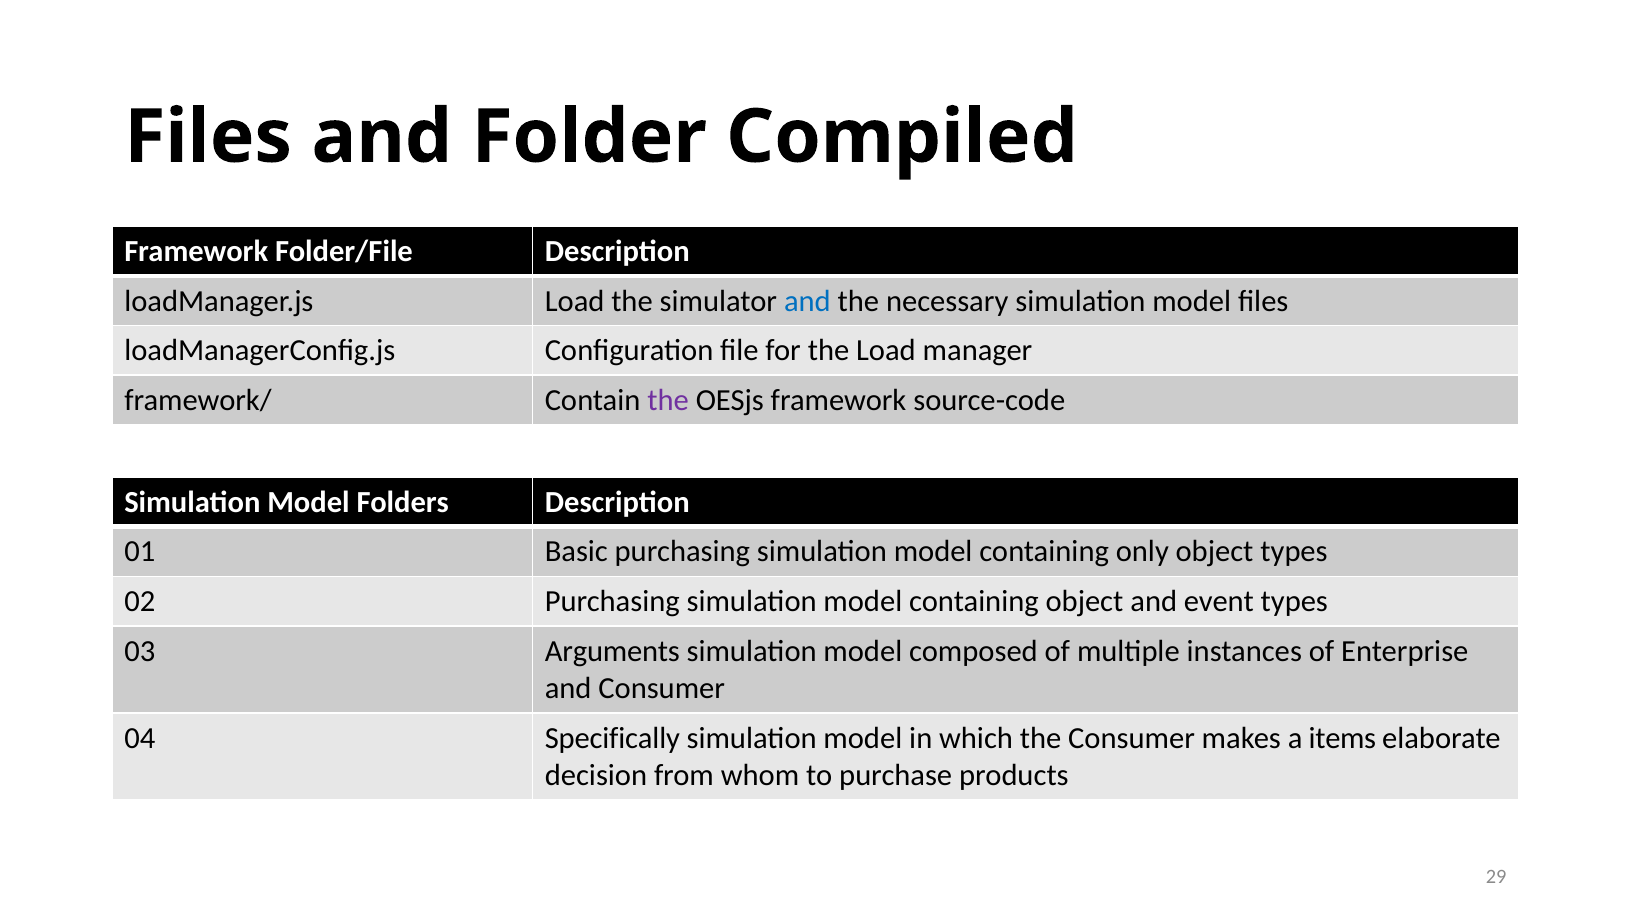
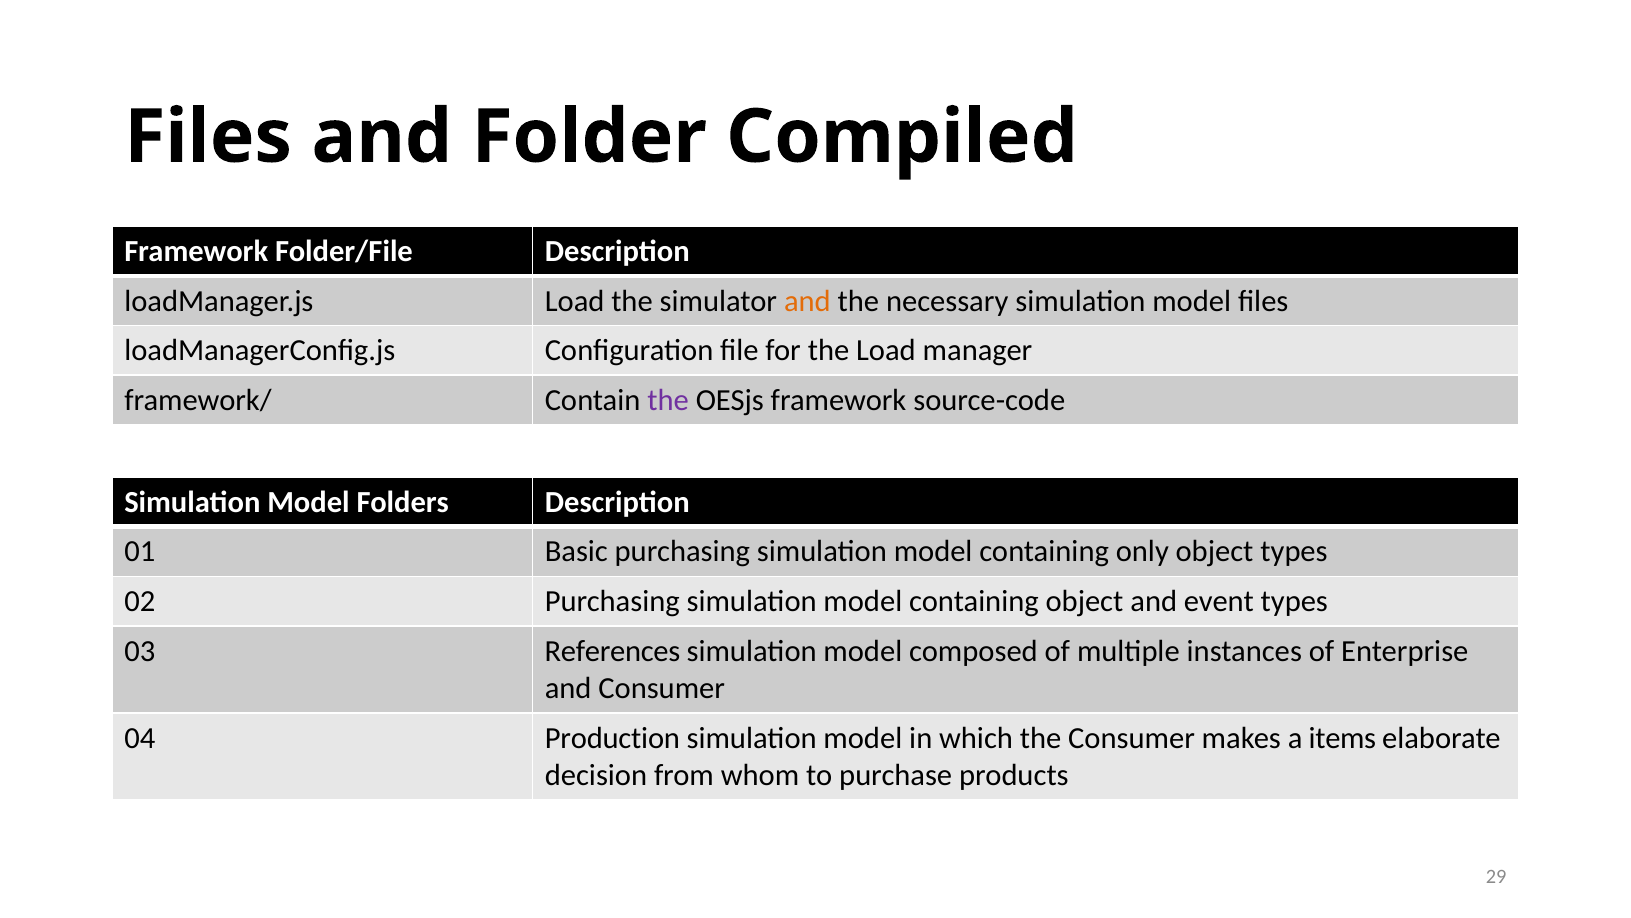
and at (807, 301) colour: blue -> orange
Arguments: Arguments -> References
Specifically: Specifically -> Production
